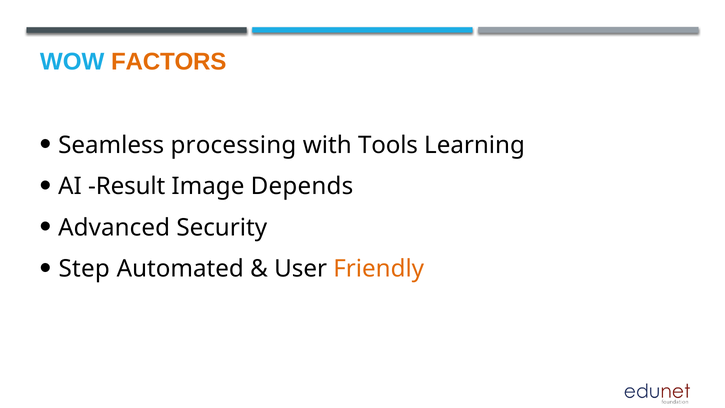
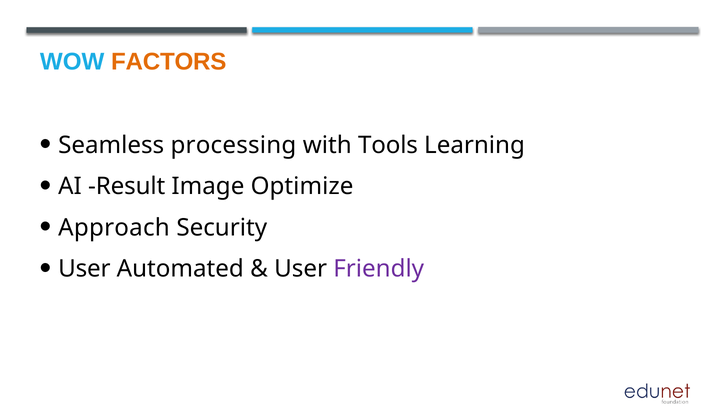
Depends: Depends -> Optimize
Advanced: Advanced -> Approach
Step at (84, 269): Step -> User
Friendly colour: orange -> purple
